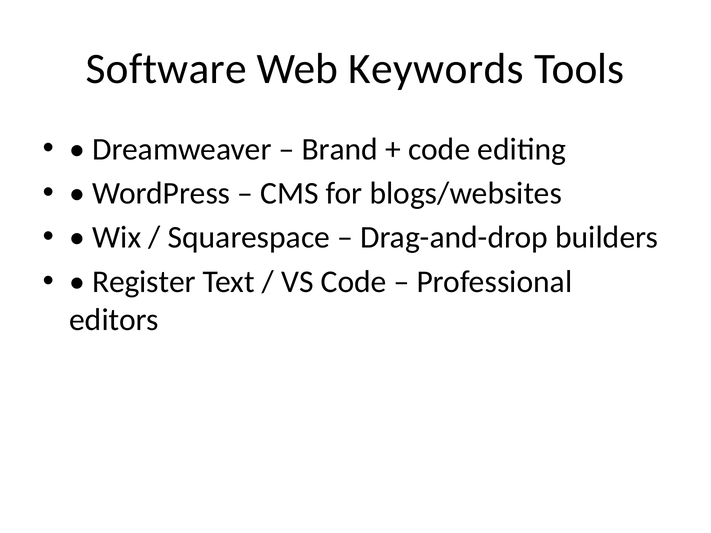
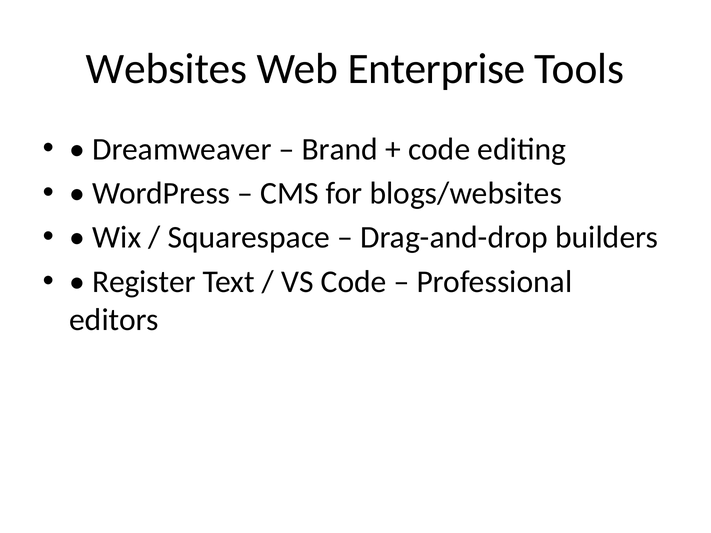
Software: Software -> Websites
Keywords: Keywords -> Enterprise
